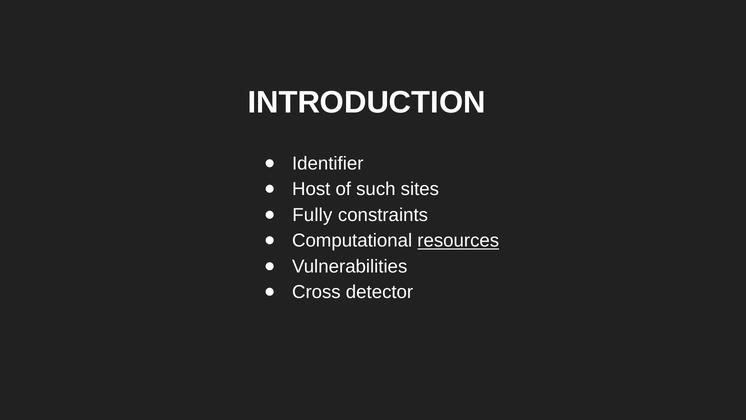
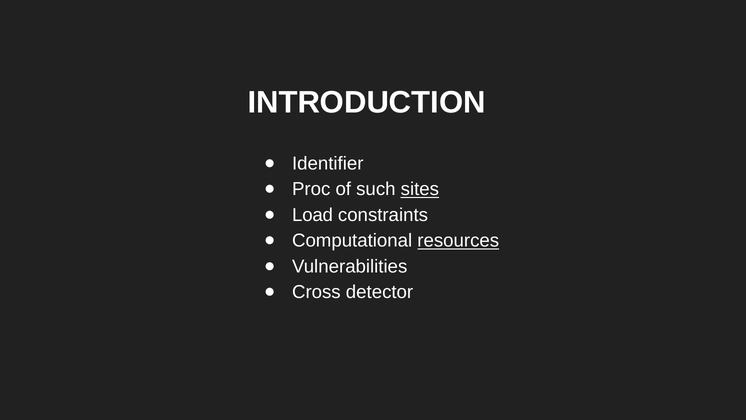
Host: Host -> Proc
sites underline: none -> present
Fully: Fully -> Load
